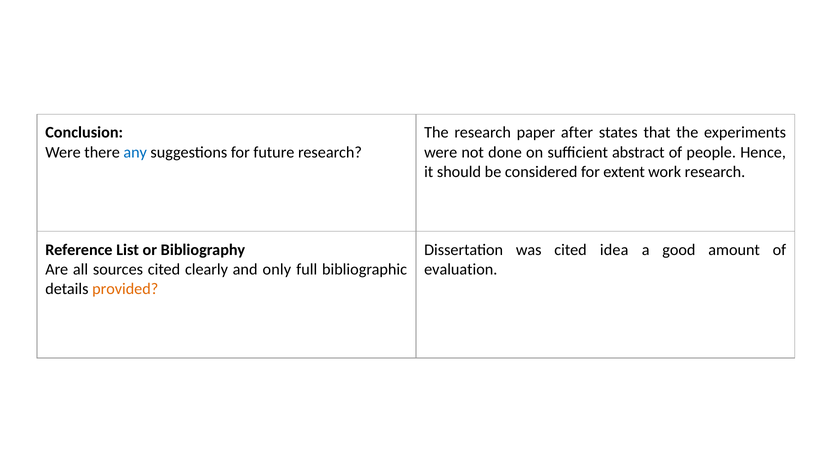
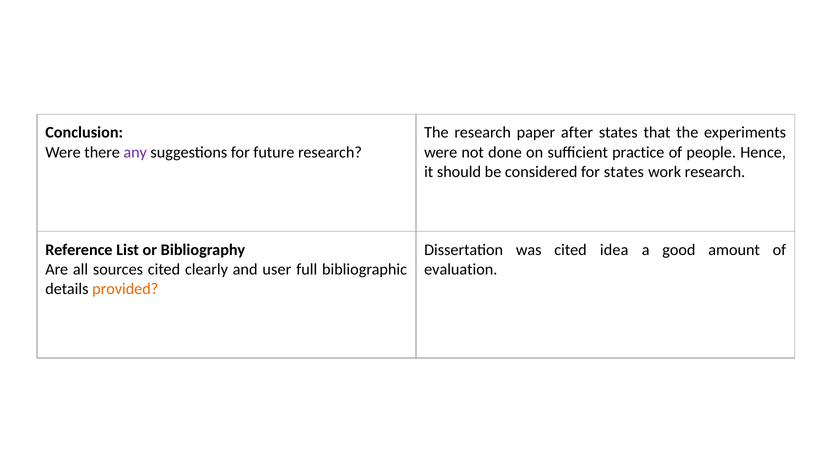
any colour: blue -> purple
abstract: abstract -> practice
for extent: extent -> states
only: only -> user
